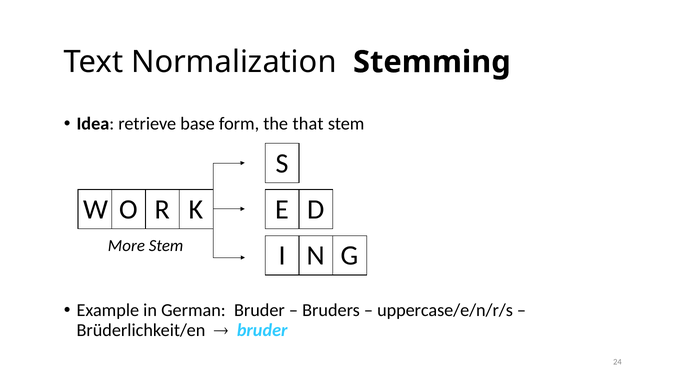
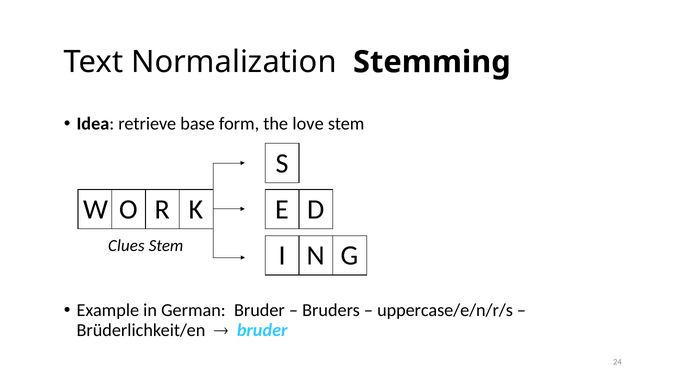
that: that -> love
More: More -> Clues
